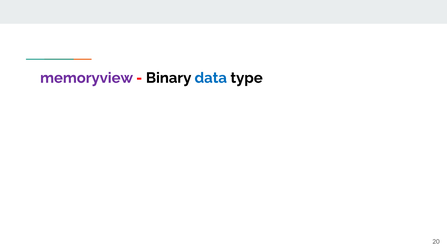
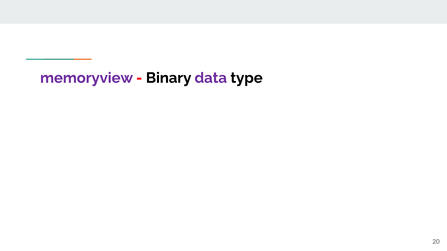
data colour: blue -> purple
